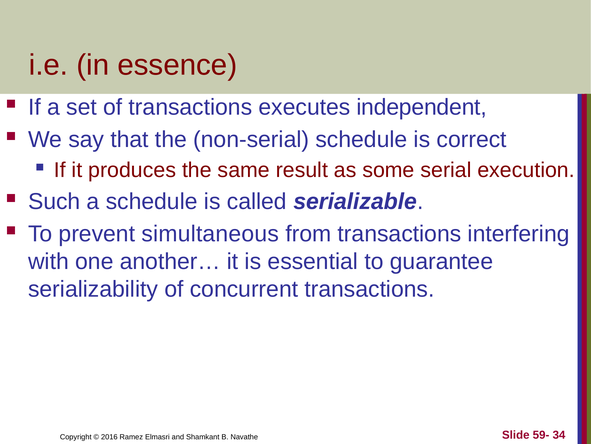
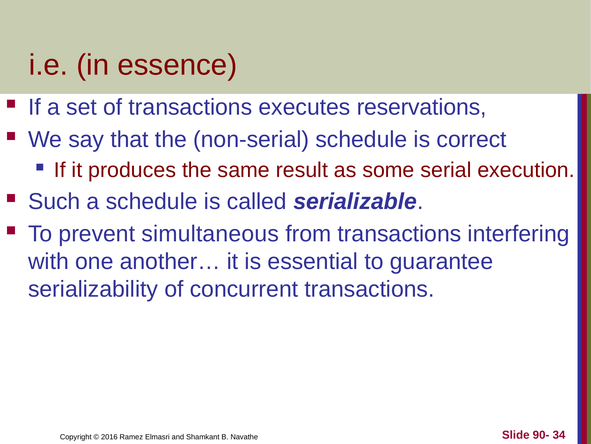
independent: independent -> reservations
59-: 59- -> 90-
